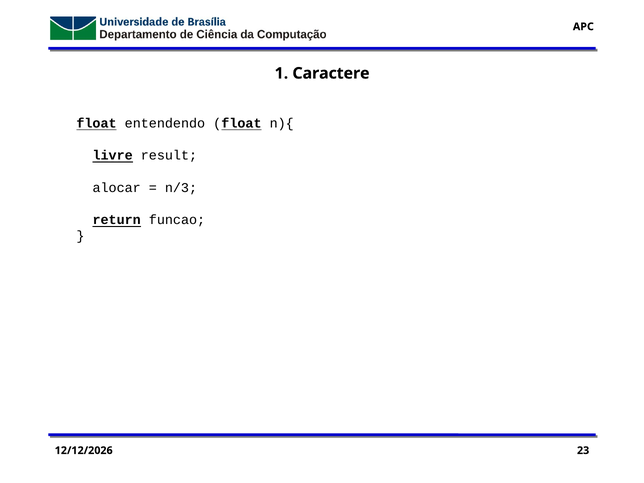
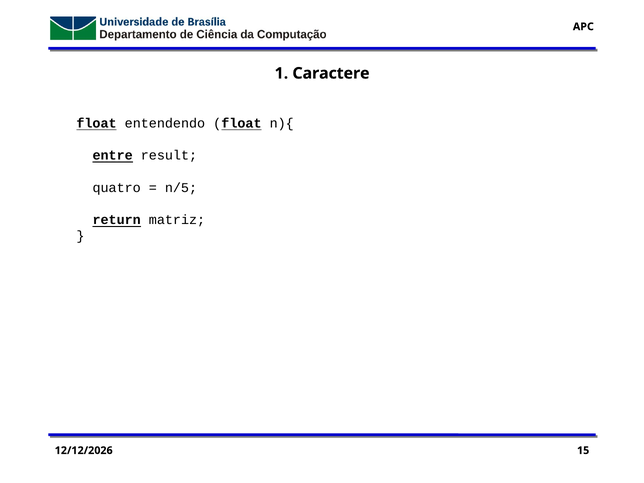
livre: livre -> entre
alocar: alocar -> quatro
n/3: n/3 -> n/5
funcao: funcao -> matriz
23: 23 -> 15
